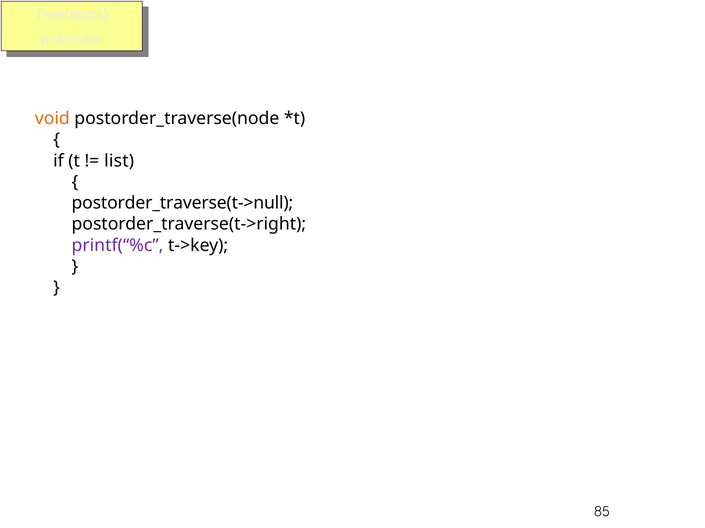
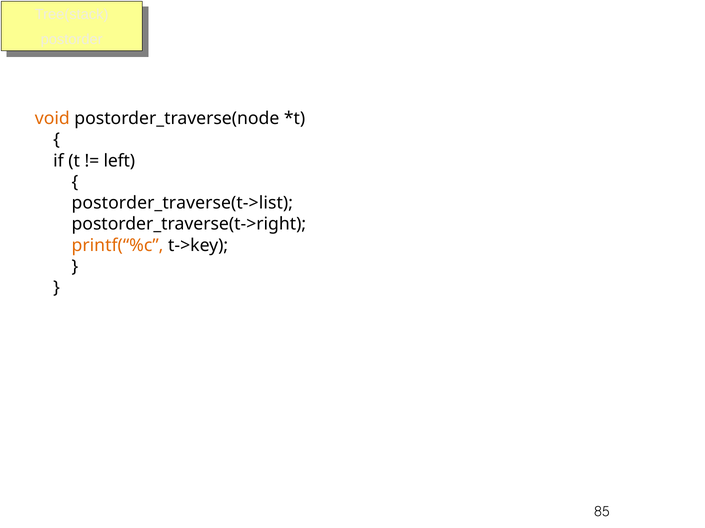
list: list -> left
postorder_traverse(t->null: postorder_traverse(t->null -> postorder_traverse(t->list
printf(“%c colour: purple -> orange
